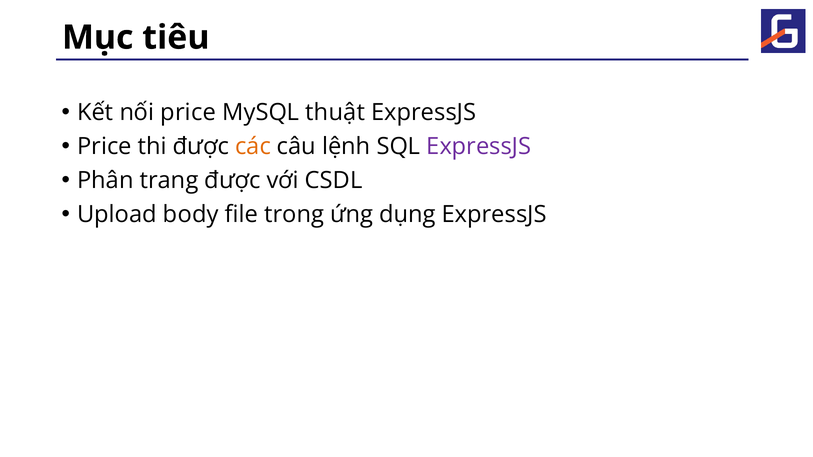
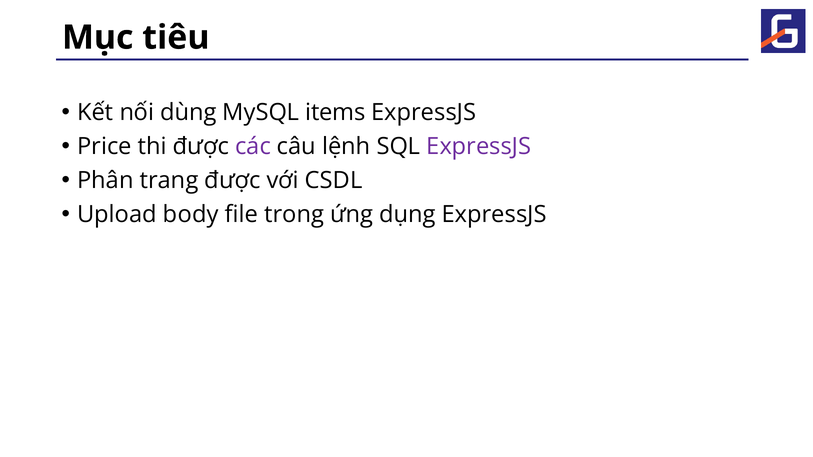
nối price: price -> dùng
thuật: thuật -> items
các colour: orange -> purple
